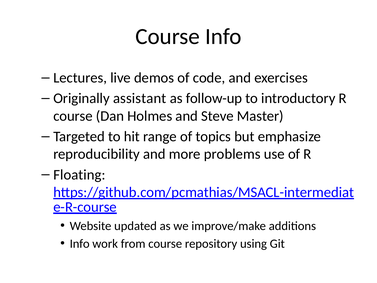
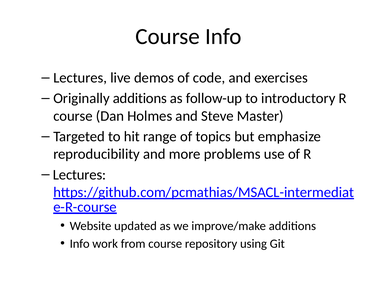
Originally assistant: assistant -> additions
Floating at (79, 175): Floating -> Lectures
